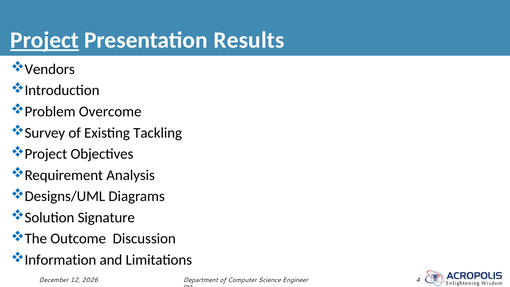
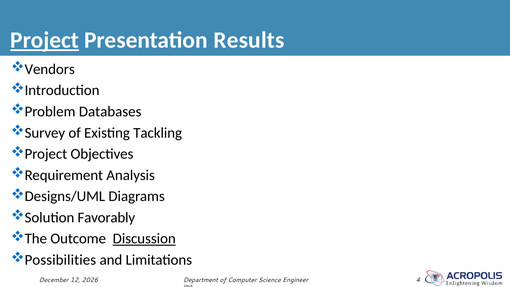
Overcome: Overcome -> Databases
Signature: Signature -> Favorably
Discussion underline: none -> present
Information: Information -> Possibilities
